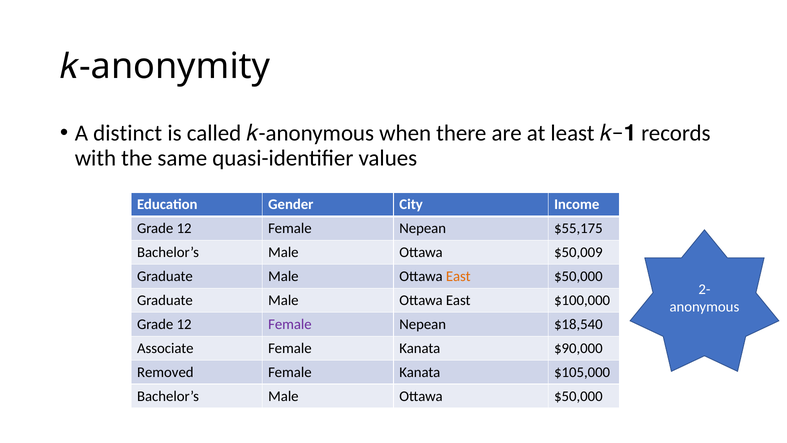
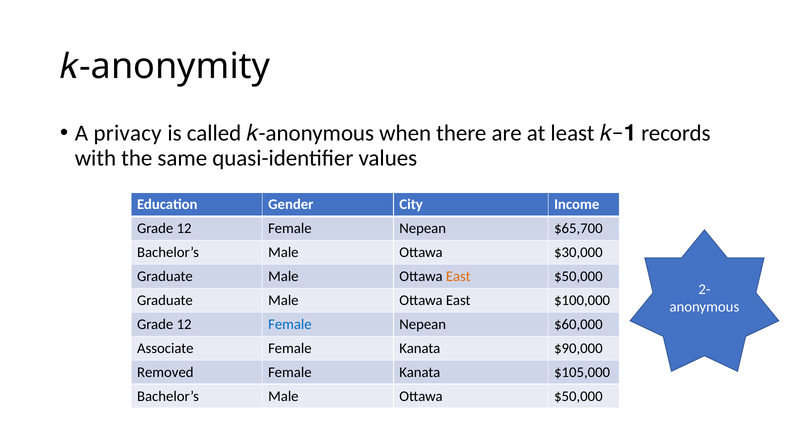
distinct: distinct -> privacy
$55,175: $55,175 -> $65,700
$50,009: $50,009 -> $30,000
Female at (290, 324) colour: purple -> blue
$18,540: $18,540 -> $60,000
